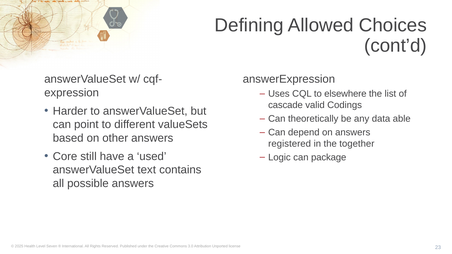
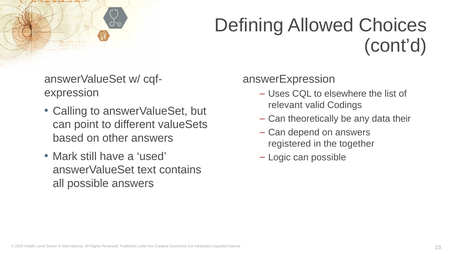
cascade: cascade -> relevant
Harder: Harder -> Calling
able: able -> their
Core: Core -> Mark
can package: package -> possible
